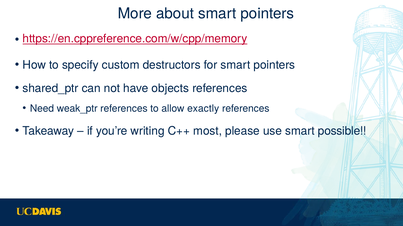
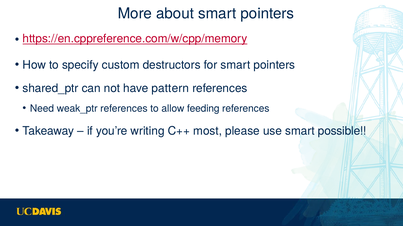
objects: objects -> pattern
exactly: exactly -> feeding
